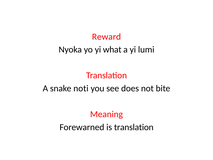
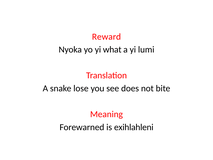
noti: noti -> lose
is translation: translation -> exihlahleni
